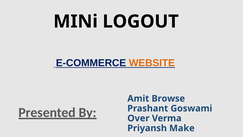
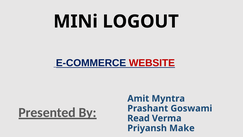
WEBSITE colour: orange -> red
Browse: Browse -> Myntra
Over: Over -> Read
